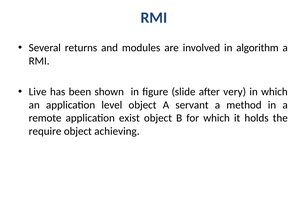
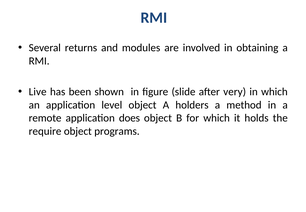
algorithm: algorithm -> obtaining
servant: servant -> holders
exist: exist -> does
achieving: achieving -> programs
